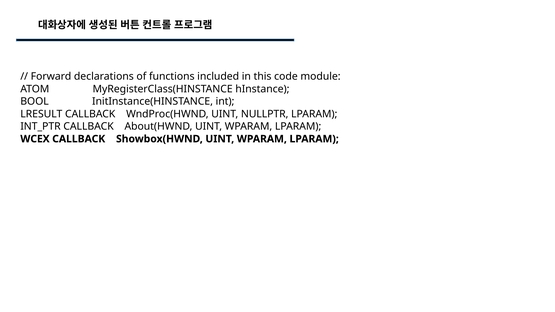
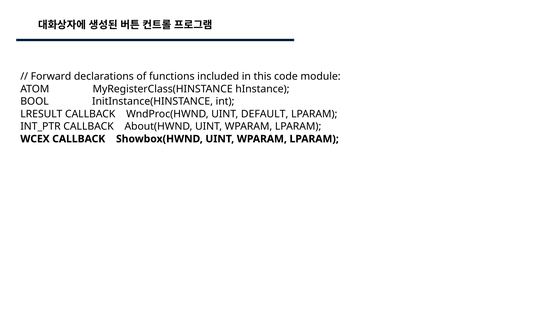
NULLPTR: NULLPTR -> DEFAULT
